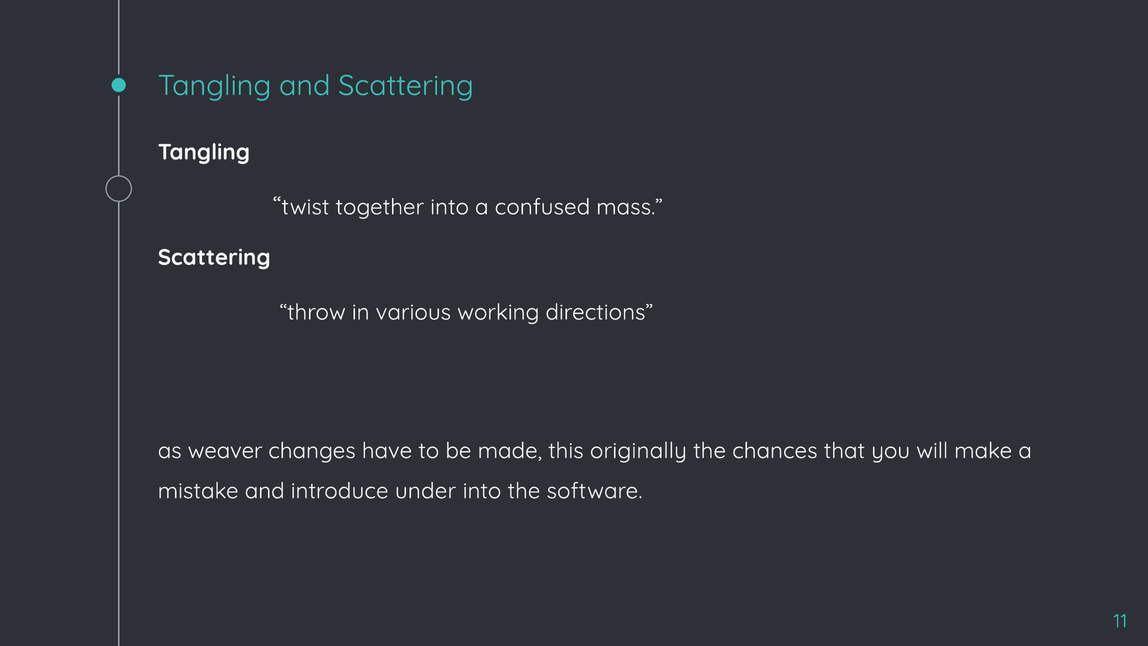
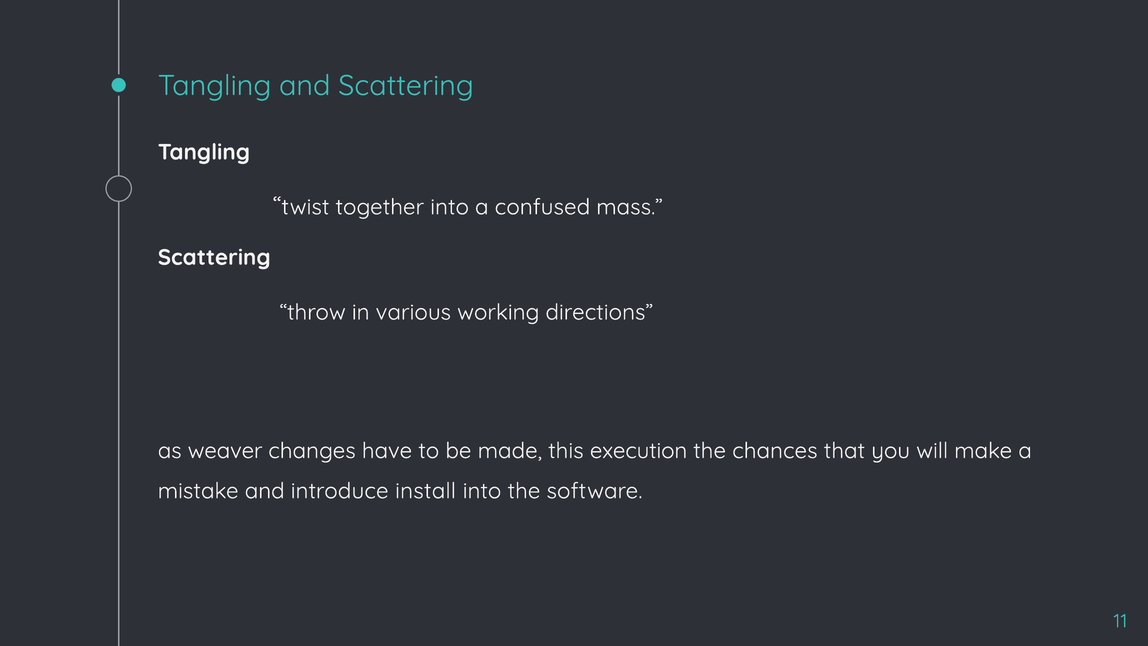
originally: originally -> execution
under: under -> install
